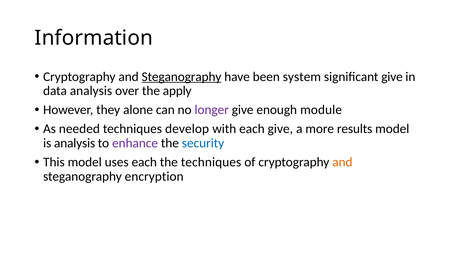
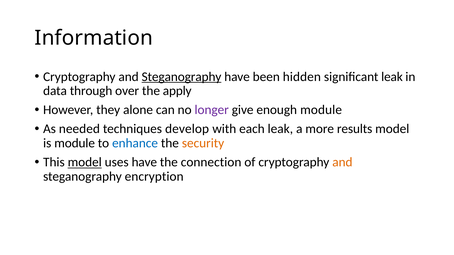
system: system -> hidden
significant give: give -> leak
data analysis: analysis -> through
each give: give -> leak
is analysis: analysis -> module
enhance colour: purple -> blue
security colour: blue -> orange
model at (85, 162) underline: none -> present
uses each: each -> have
the techniques: techniques -> connection
